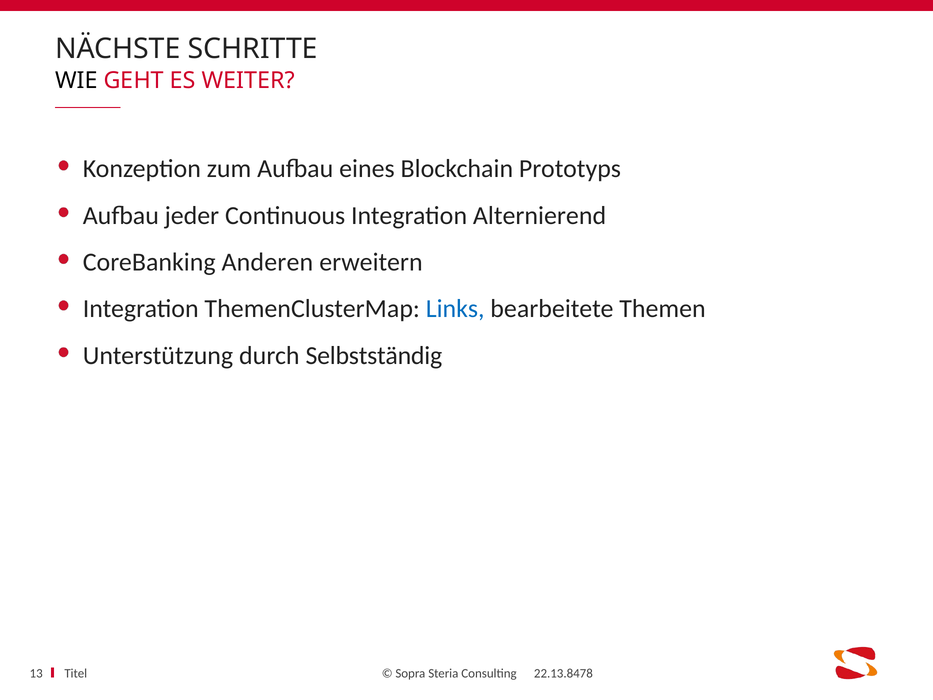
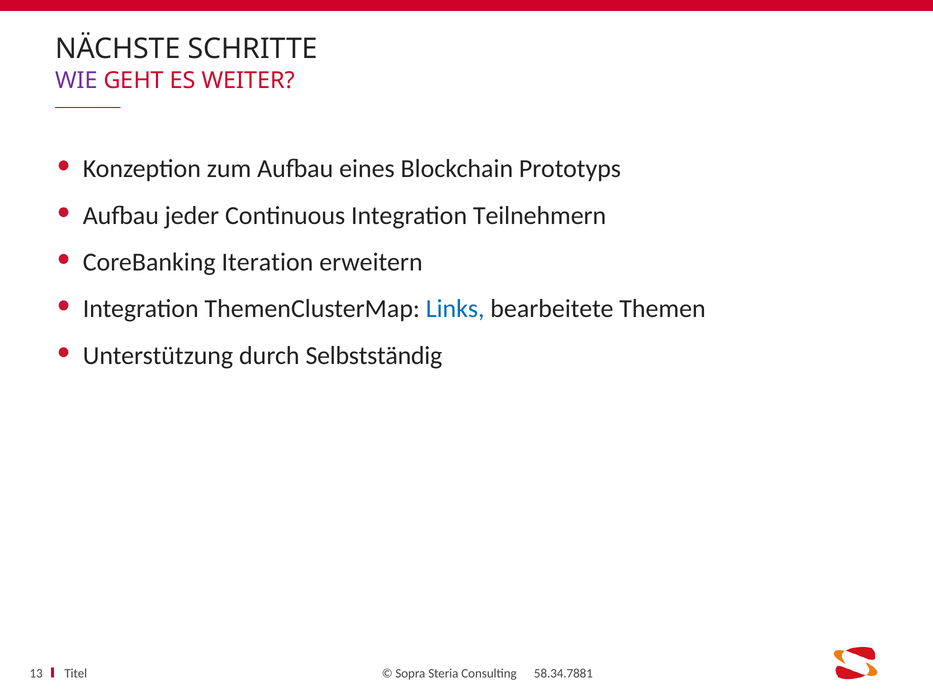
WIE colour: black -> purple
Alternierend: Alternierend -> Teilnehmern
Anderen: Anderen -> Iteration
22.13.8478: 22.13.8478 -> 58.34.7881
